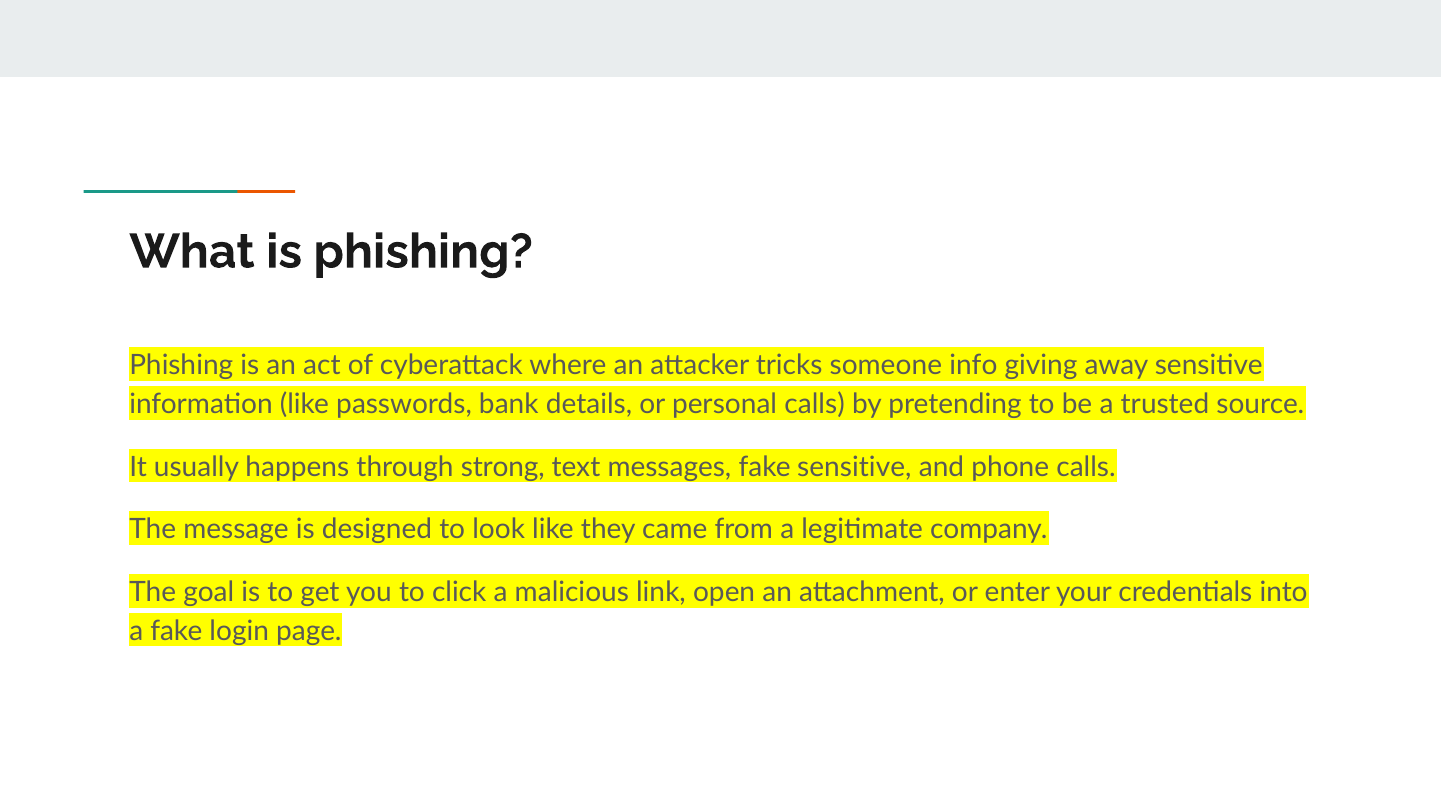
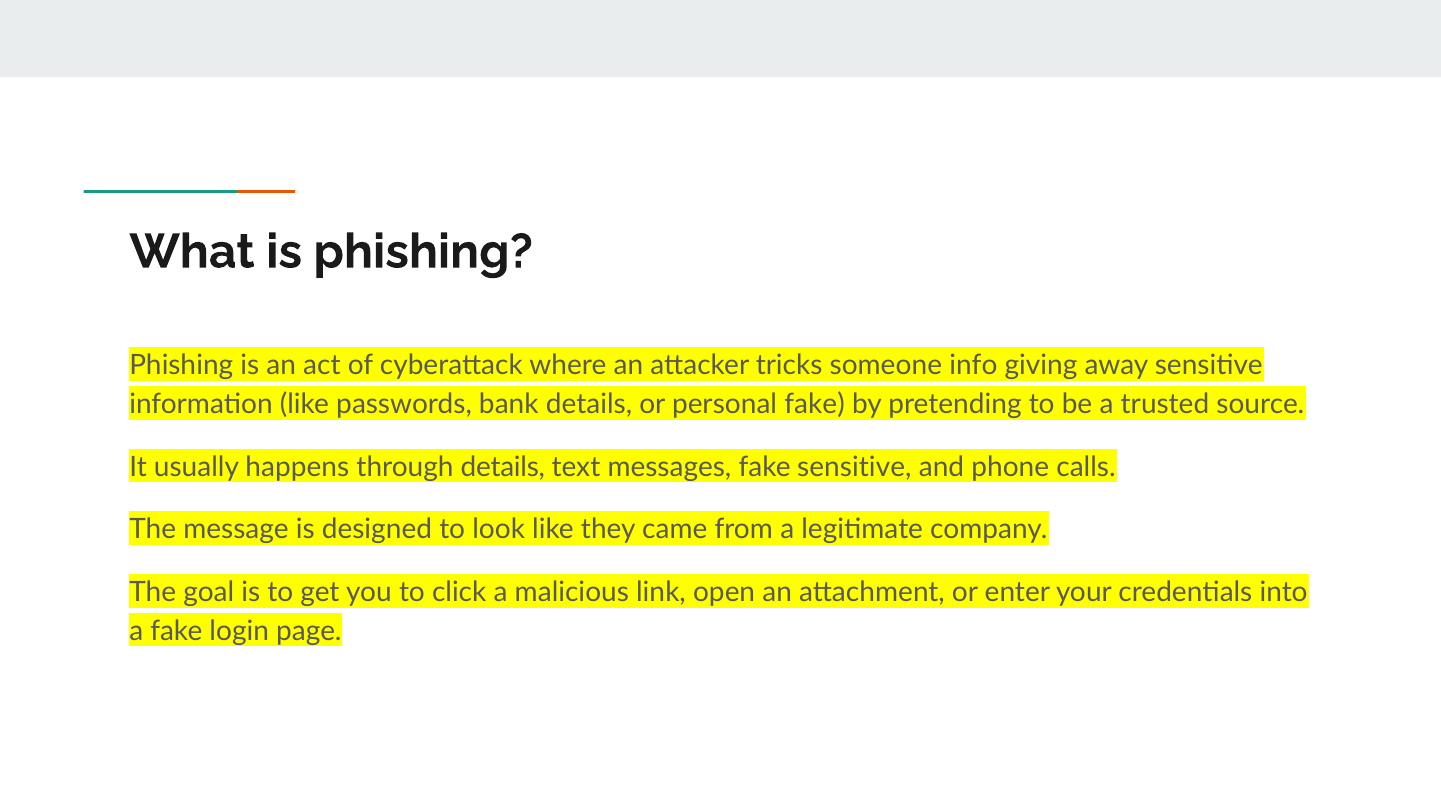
personal calls: calls -> fake
through strong: strong -> details
